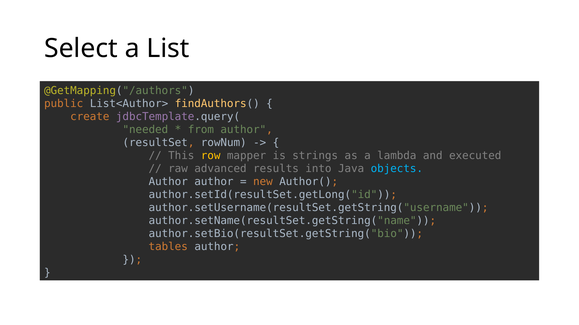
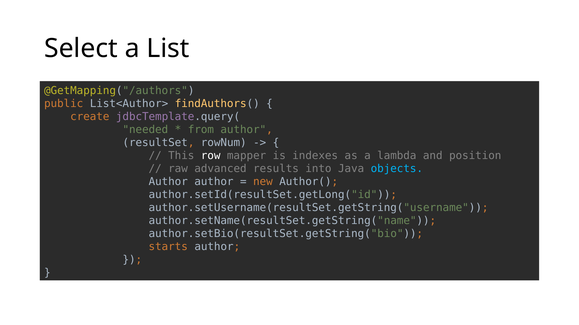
row colour: yellow -> white
strings: strings -> indexes
executed: executed -> position
tables: tables -> starts
